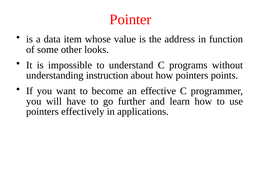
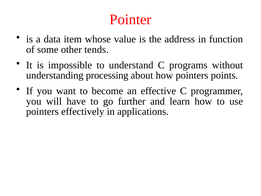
looks: looks -> tends
instruction: instruction -> processing
